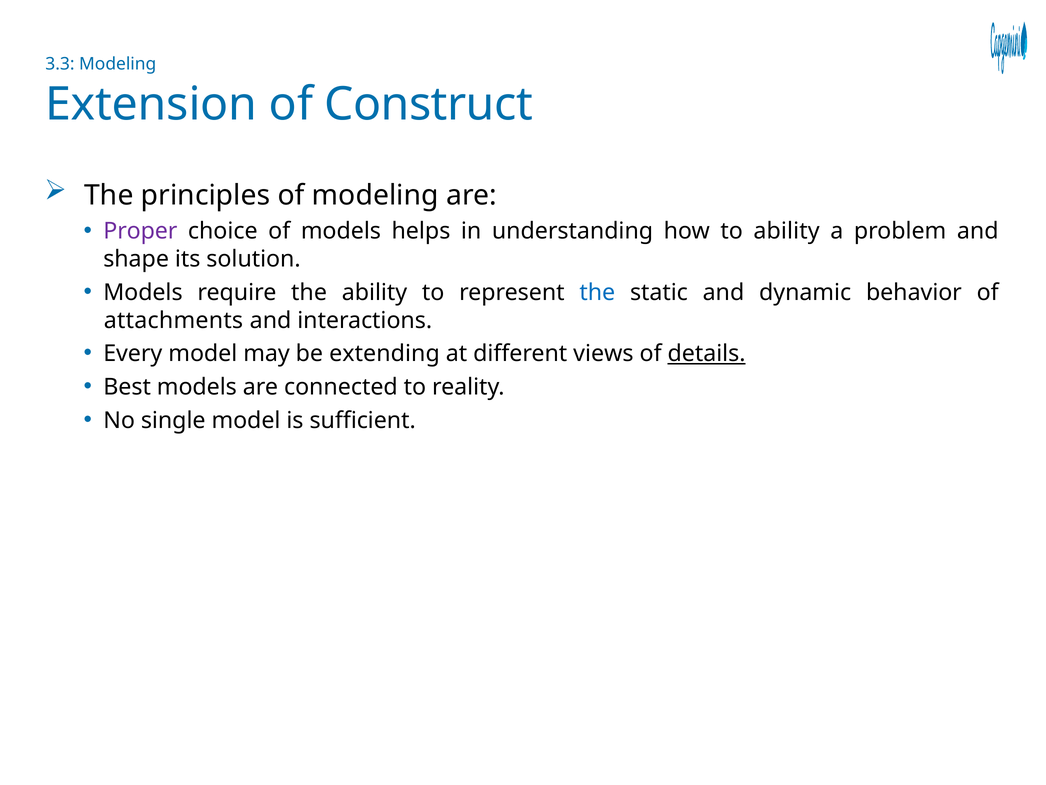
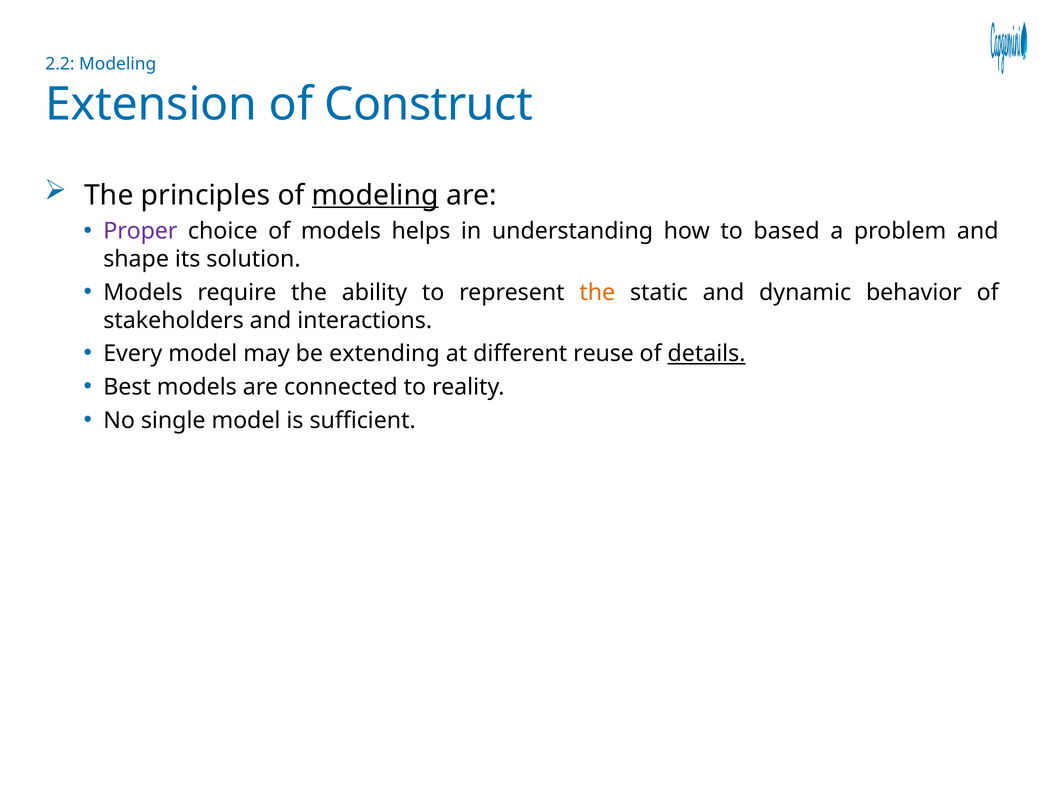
3.3: 3.3 -> 2.2
modeling at (375, 195) underline: none -> present
to ability: ability -> based
the at (597, 292) colour: blue -> orange
attachments: attachments -> stakeholders
views: views -> reuse
